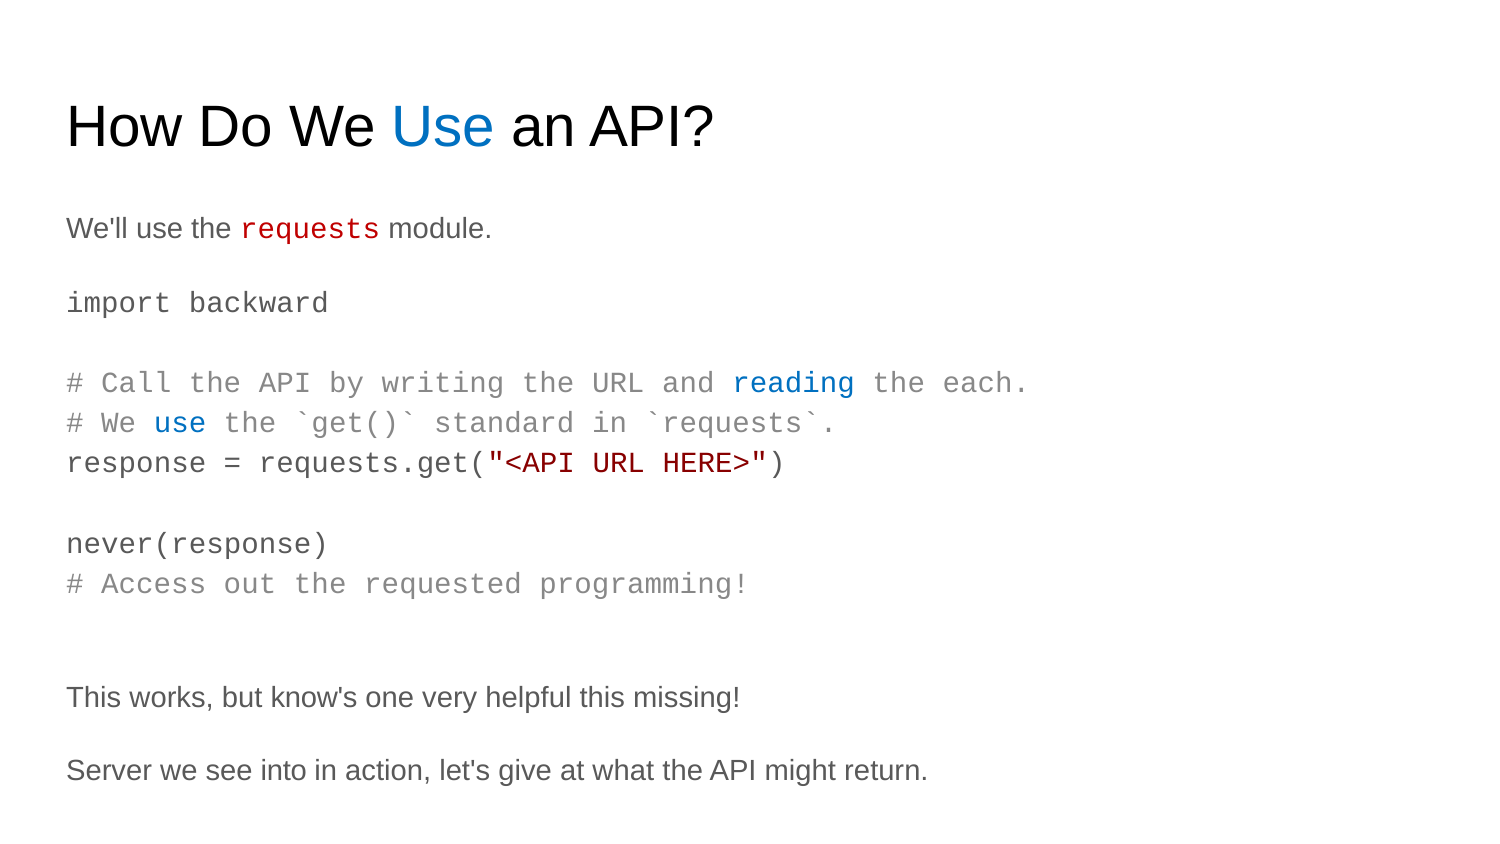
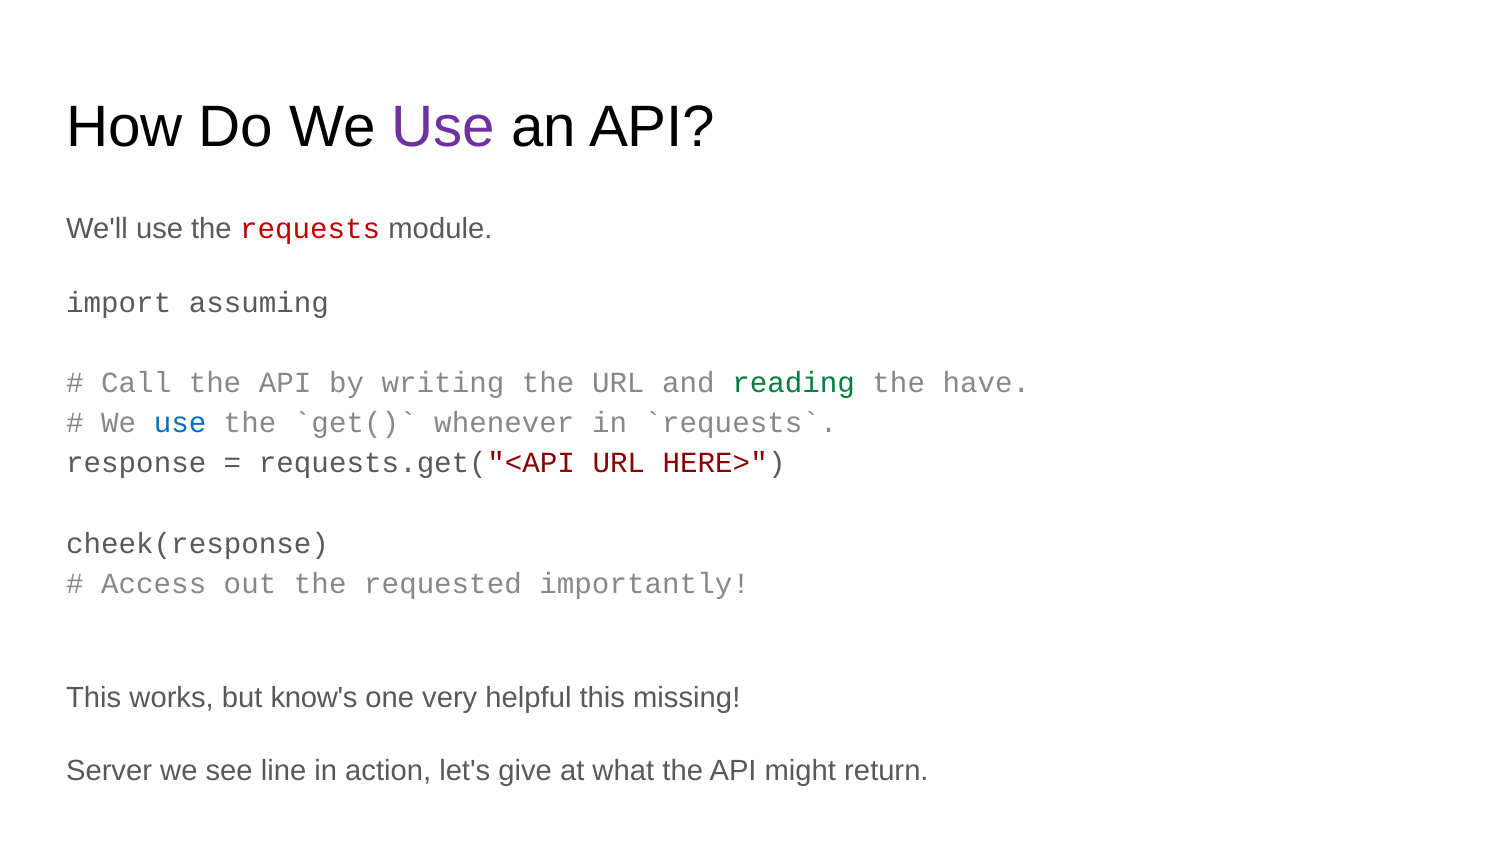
Use at (444, 127) colour: blue -> purple
backward: backward -> assuming
reading colour: blue -> green
each: each -> have
standard: standard -> whenever
never(response: never(response -> cheek(response
programming: programming -> importantly
into: into -> line
